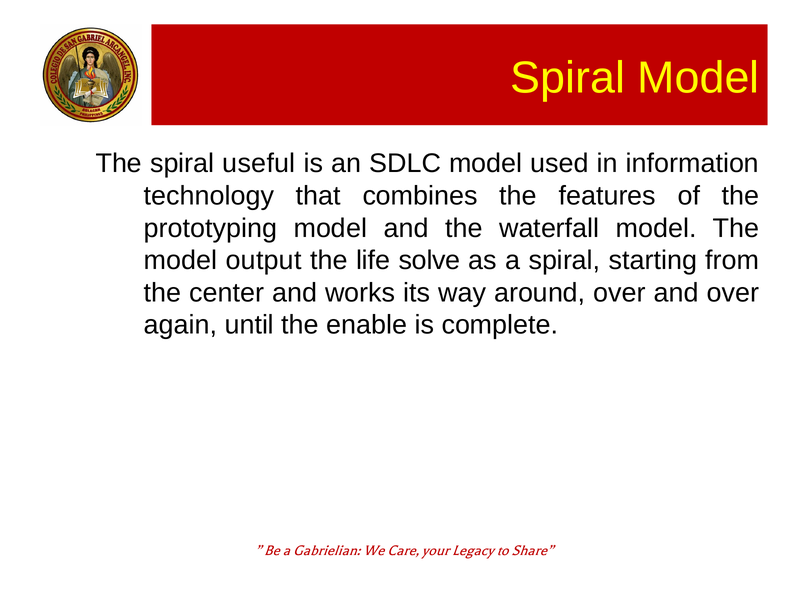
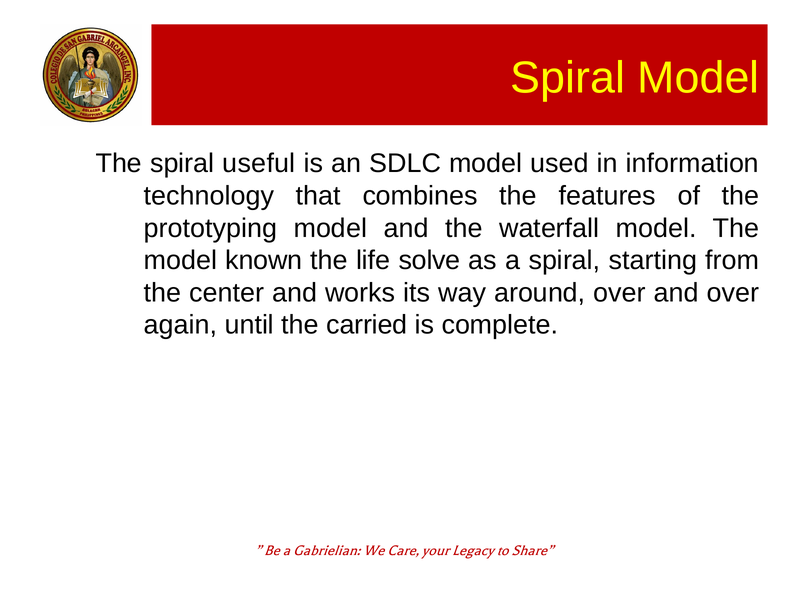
output: output -> known
enable: enable -> carried
